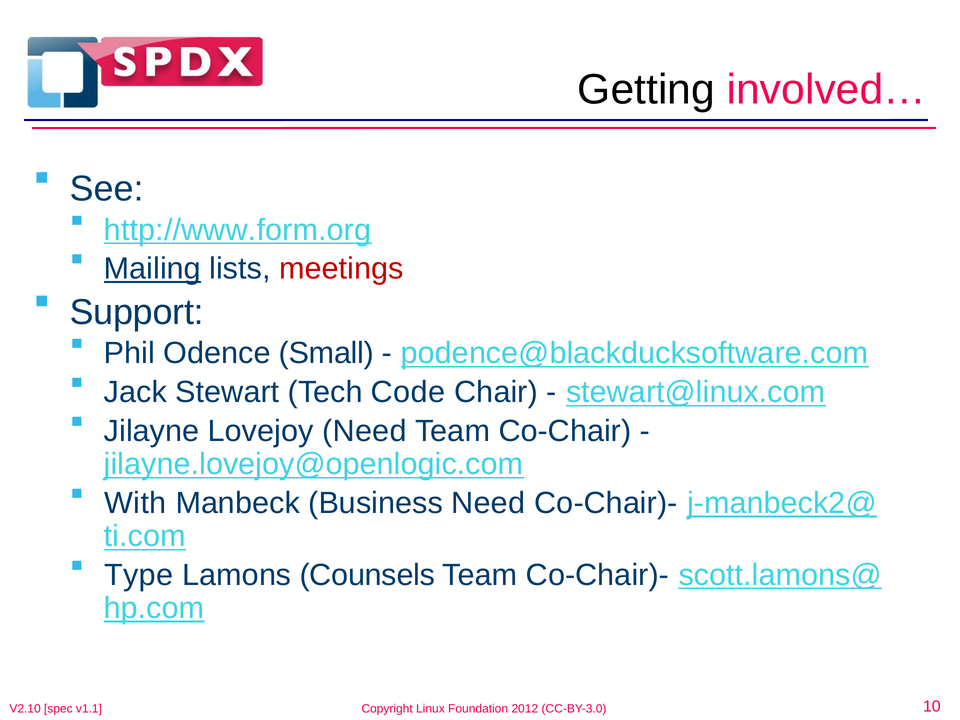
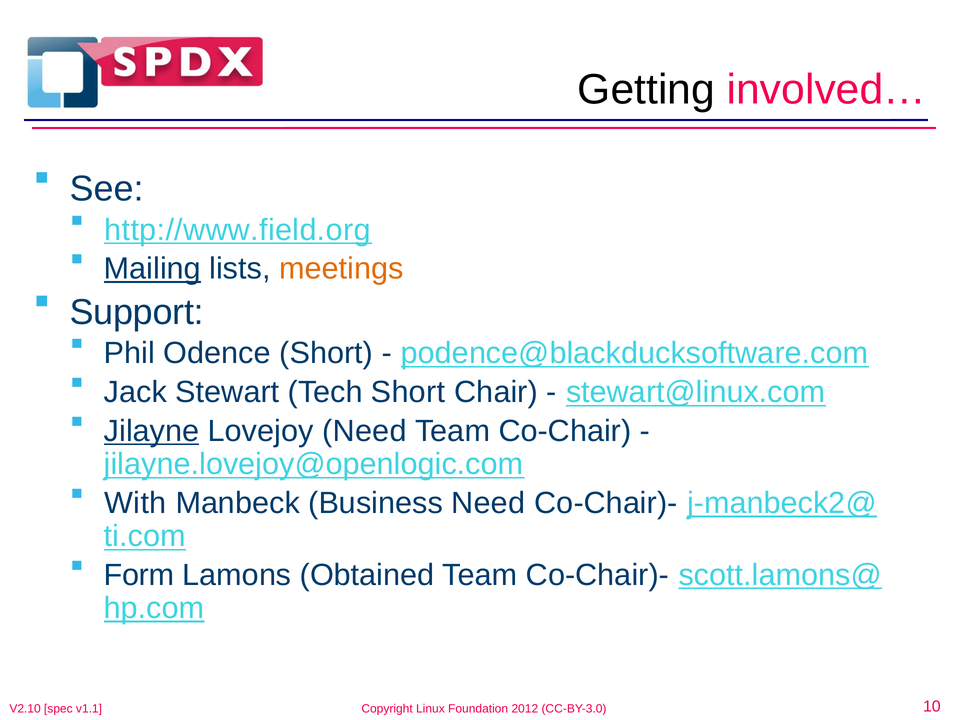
http://www.form.org: http://www.form.org -> http://www.field.org
meetings colour: red -> orange
Odence Small: Small -> Short
Tech Code: Code -> Short
Jilayne underline: none -> present
Type: Type -> Form
Counsels: Counsels -> Obtained
